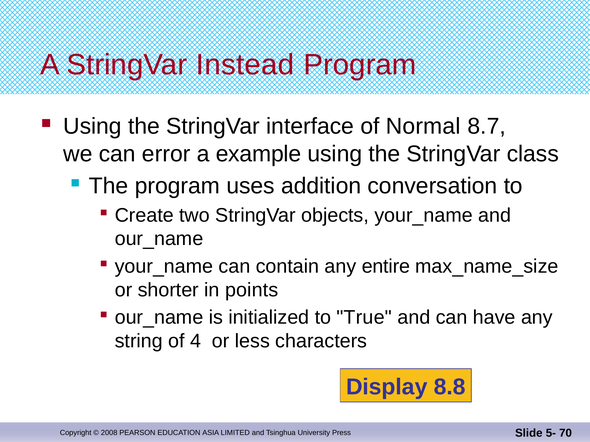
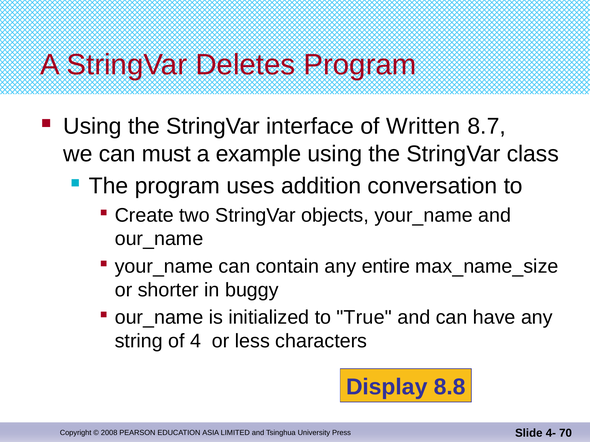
Instead: Instead -> Deletes
Normal: Normal -> Written
error: error -> must
points: points -> buggy
5-: 5- -> 4-
